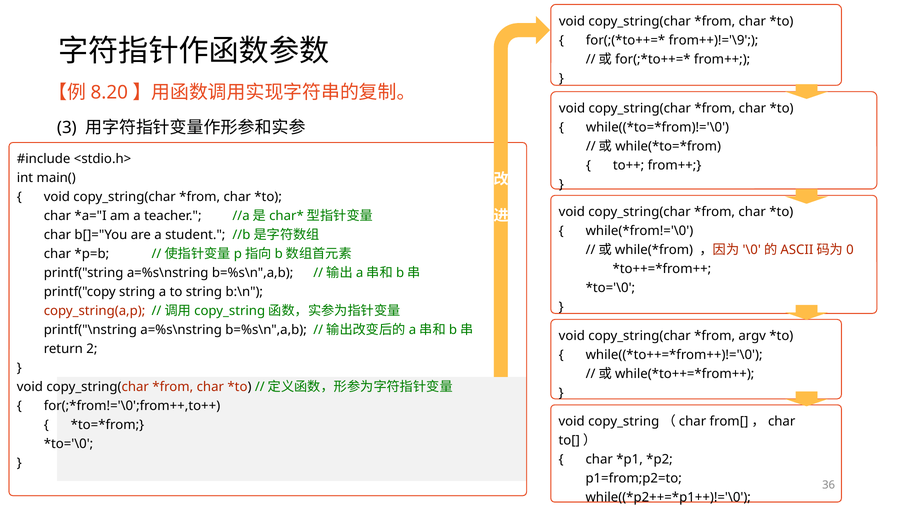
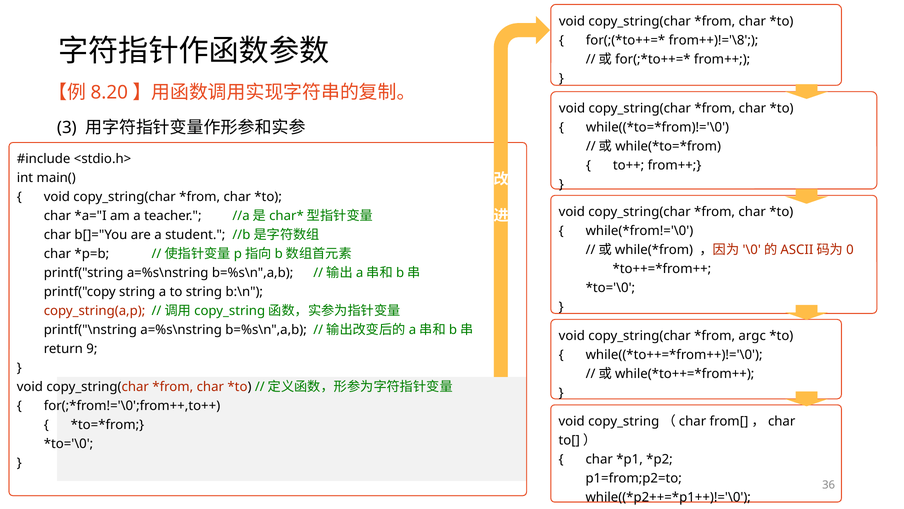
from++)!='\9: from++)!='\9 -> from++)!='\8
argv: argv -> argc
2: 2 -> 9
